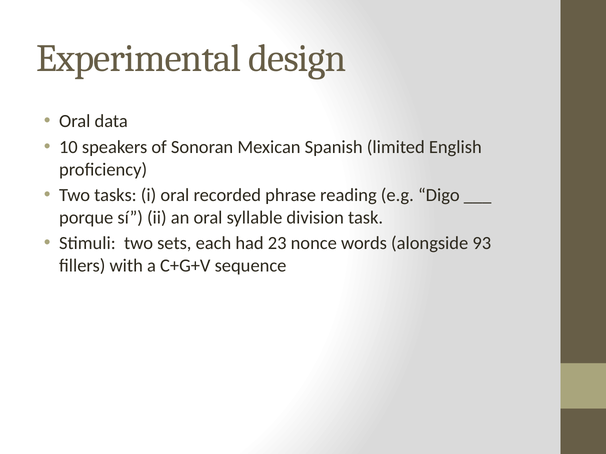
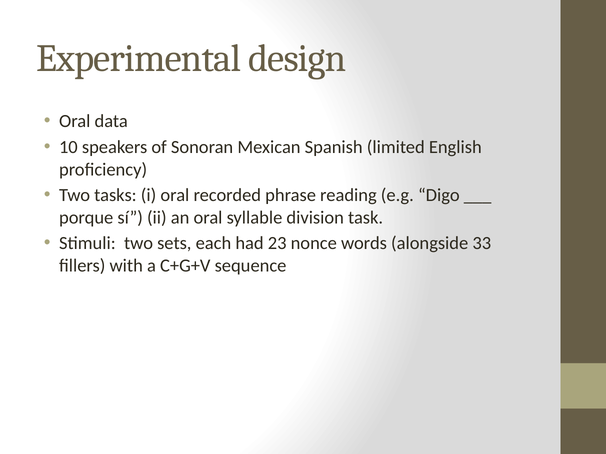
93: 93 -> 33
